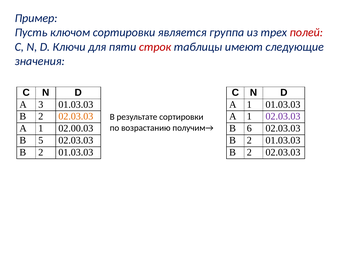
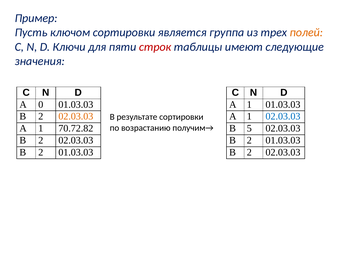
полей colour: red -> orange
3: 3 -> 0
02.03.03 at (283, 116) colour: purple -> blue
02.00.03: 02.00.03 -> 70.72.82
6: 6 -> 5
5 at (41, 140): 5 -> 2
